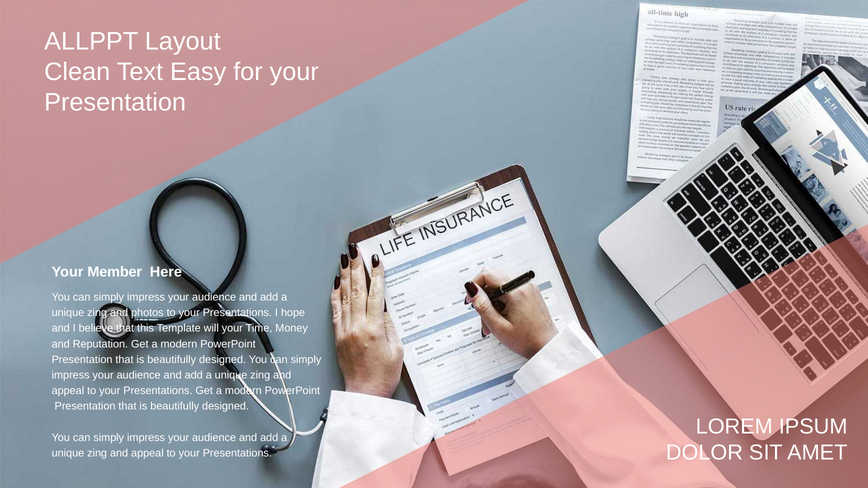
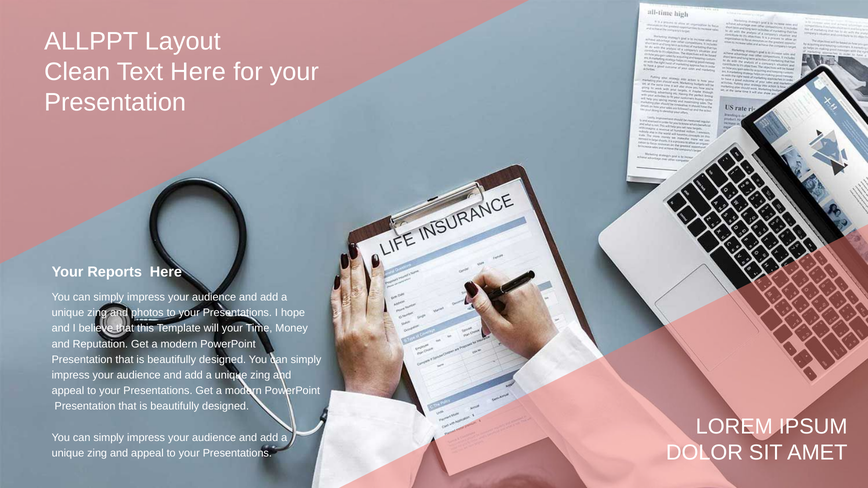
Text Easy: Easy -> Here
Member: Member -> Reports
